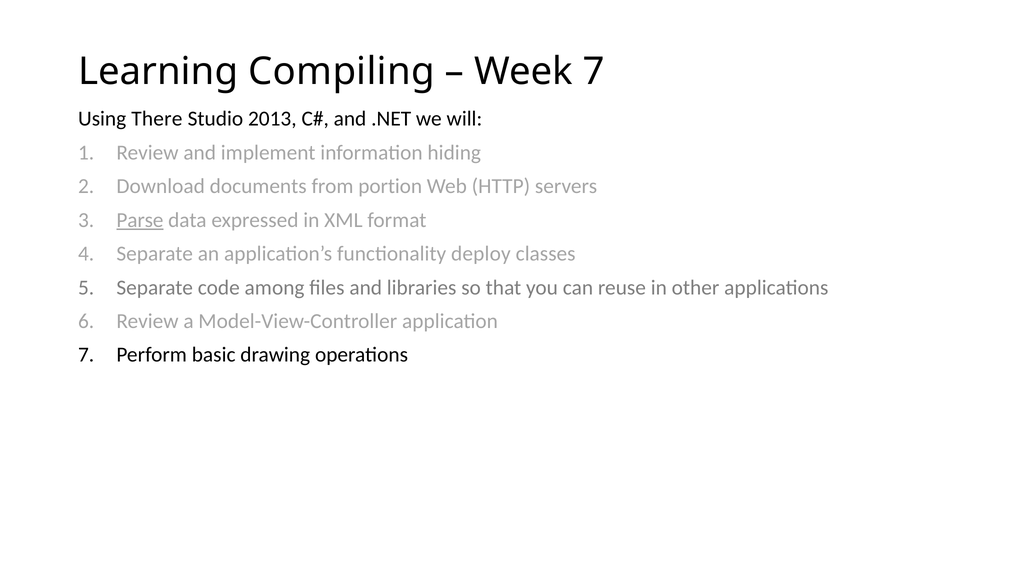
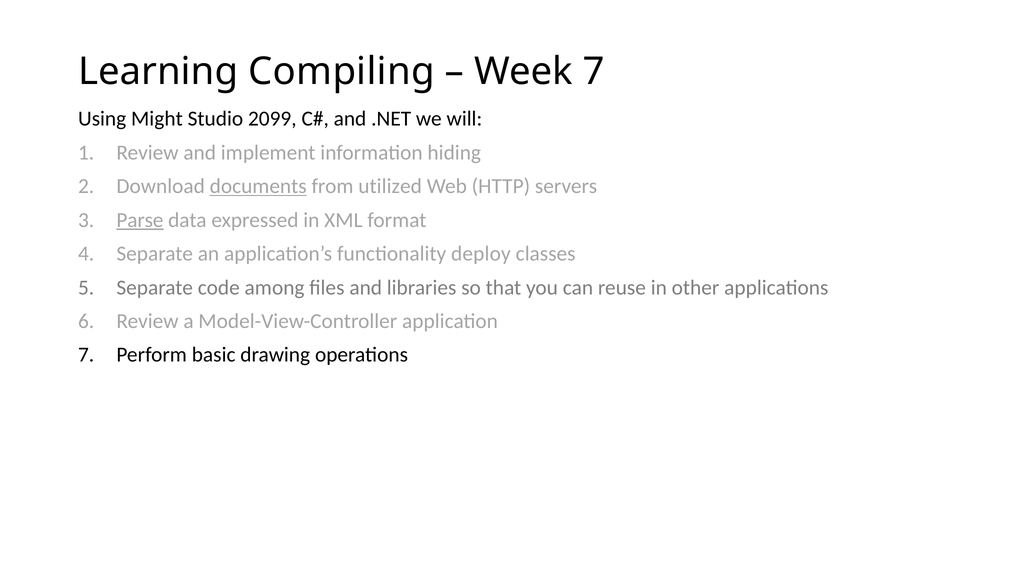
There: There -> Might
2013: 2013 -> 2099
documents underline: none -> present
portion: portion -> utilized
